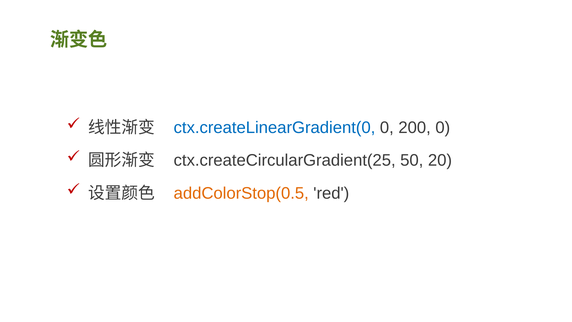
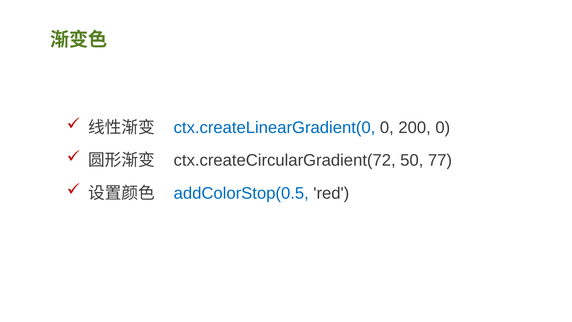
ctx.createCircularGradient(25: ctx.createCircularGradient(25 -> ctx.createCircularGradient(72
20: 20 -> 77
addColorStop(0.5 colour: orange -> blue
